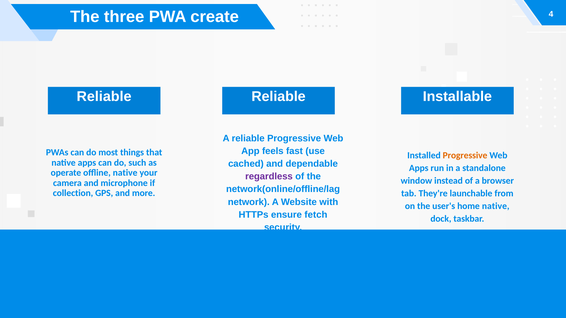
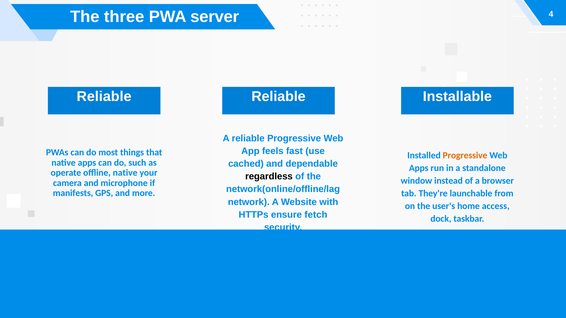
create: create -> server
regardless colour: purple -> black
collection: collection -> manifests
home native: native -> access
